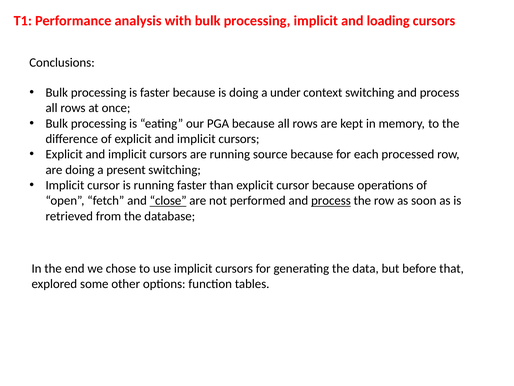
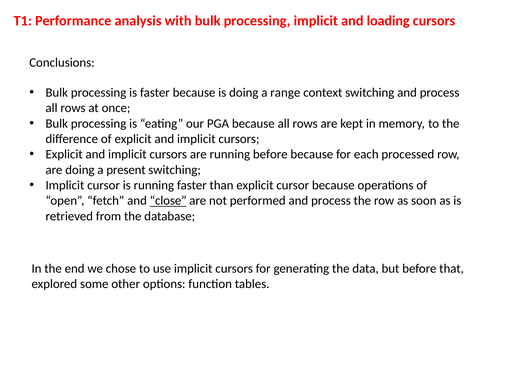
under: under -> range
running source: source -> before
process at (331, 200) underline: present -> none
